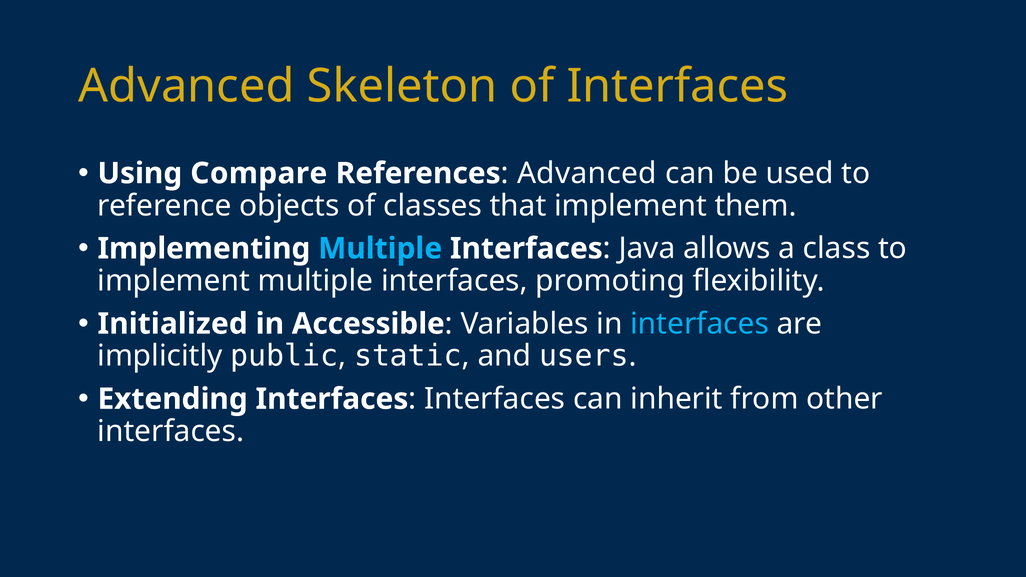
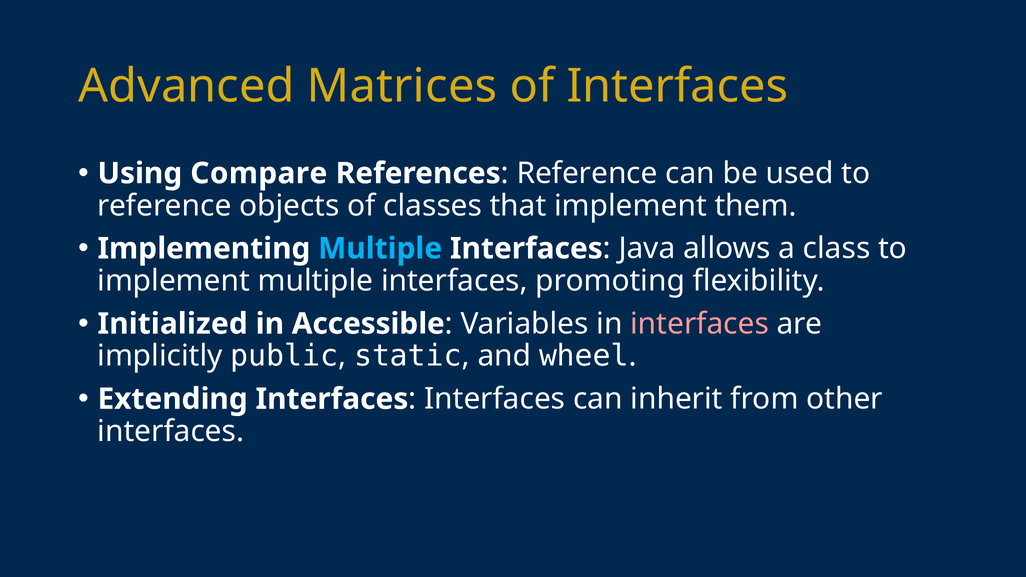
Skeleton: Skeleton -> Matrices
Advanced at (587, 173): Advanced -> Reference
interfaces at (700, 324) colour: light blue -> pink
users: users -> wheel
